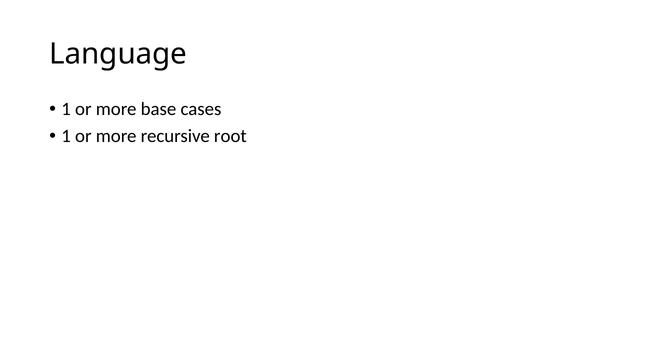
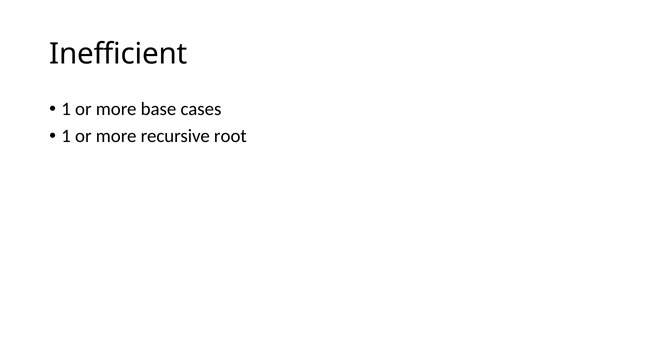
Language: Language -> Inefficient
